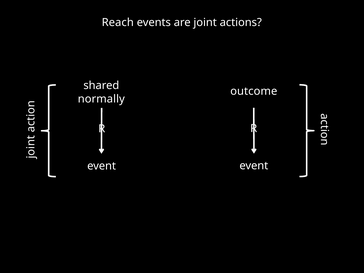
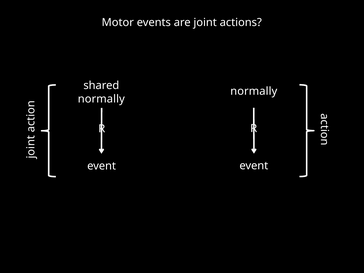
Reach: Reach -> Motor
outcome at (254, 91): outcome -> normally
